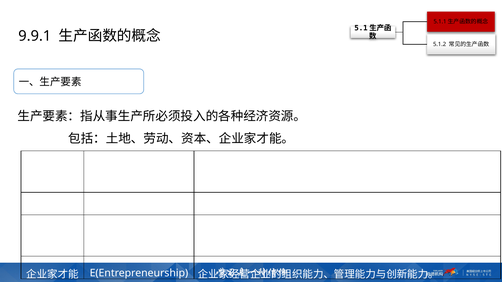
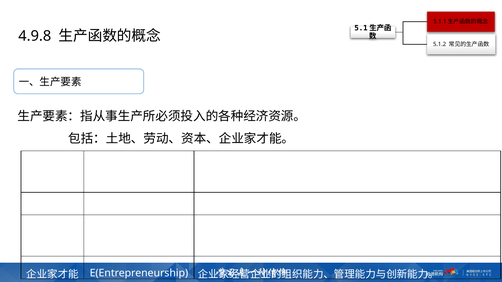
9.9.1: 9.9.1 -> 4.9.8
